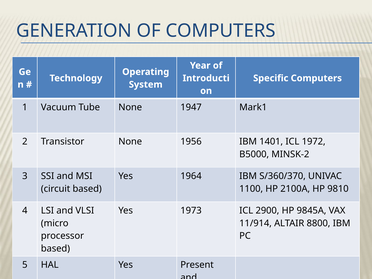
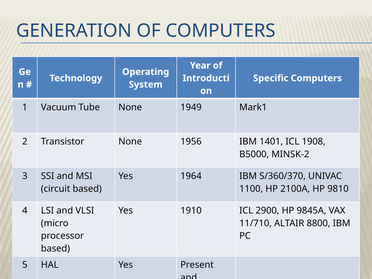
1947: 1947 -> 1949
1972: 1972 -> 1908
1973: 1973 -> 1910
11/914: 11/914 -> 11/710
